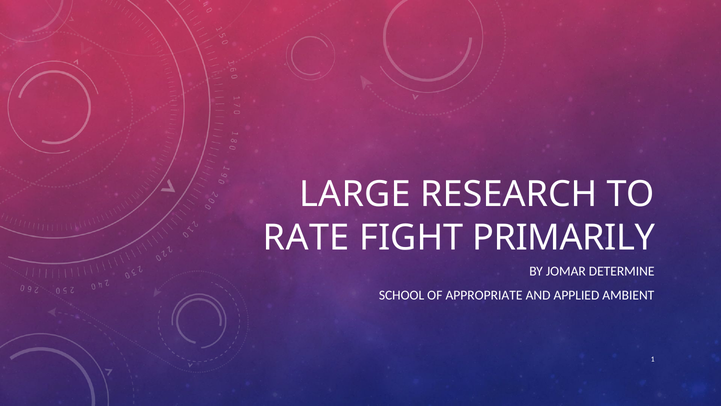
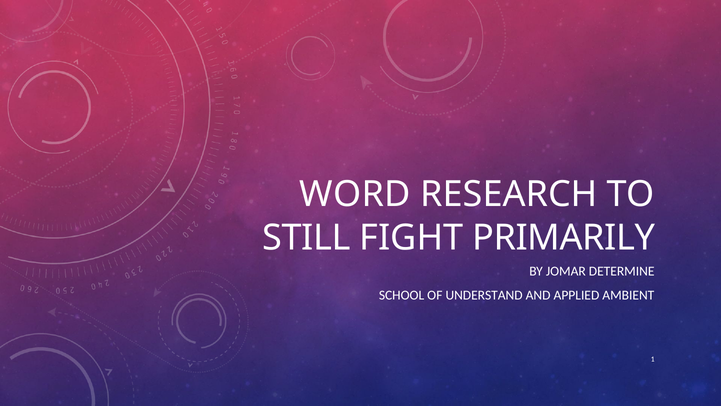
LARGE: LARGE -> WORD
RATE: RATE -> STILL
APPROPRIATE: APPROPRIATE -> UNDERSTAND
